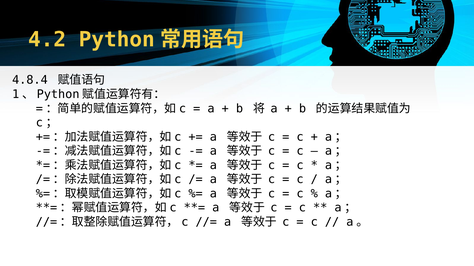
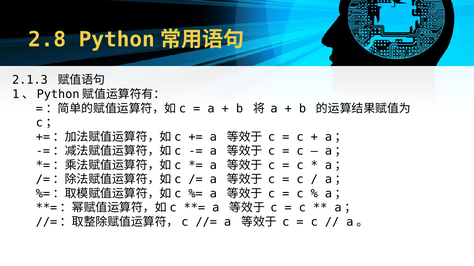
4.2: 4.2 -> 2.8
4.8.4: 4.8.4 -> 2.1.3
